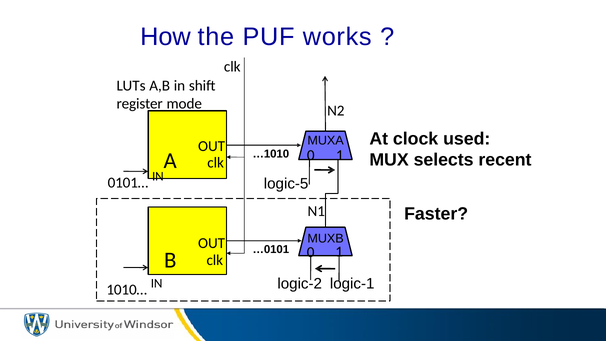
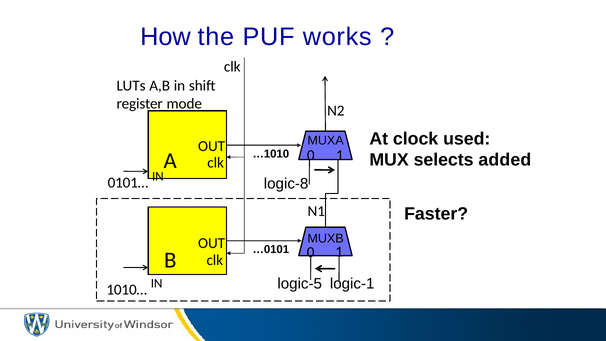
recent: recent -> added
logic-5: logic-5 -> logic-8
logic-2: logic-2 -> logic-5
